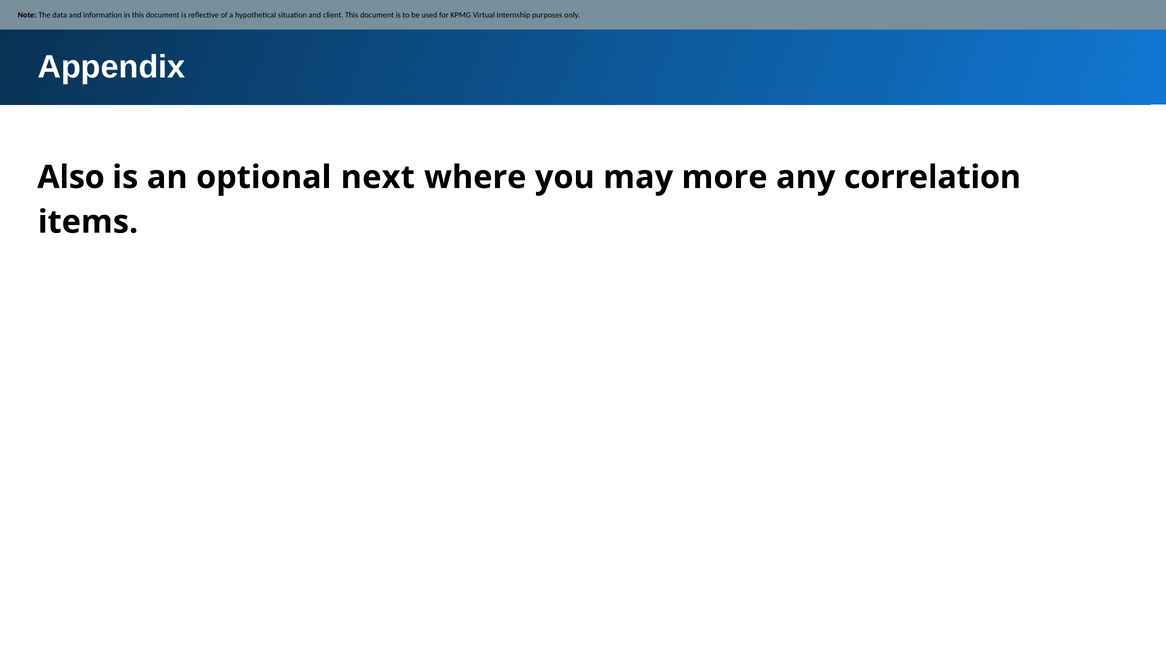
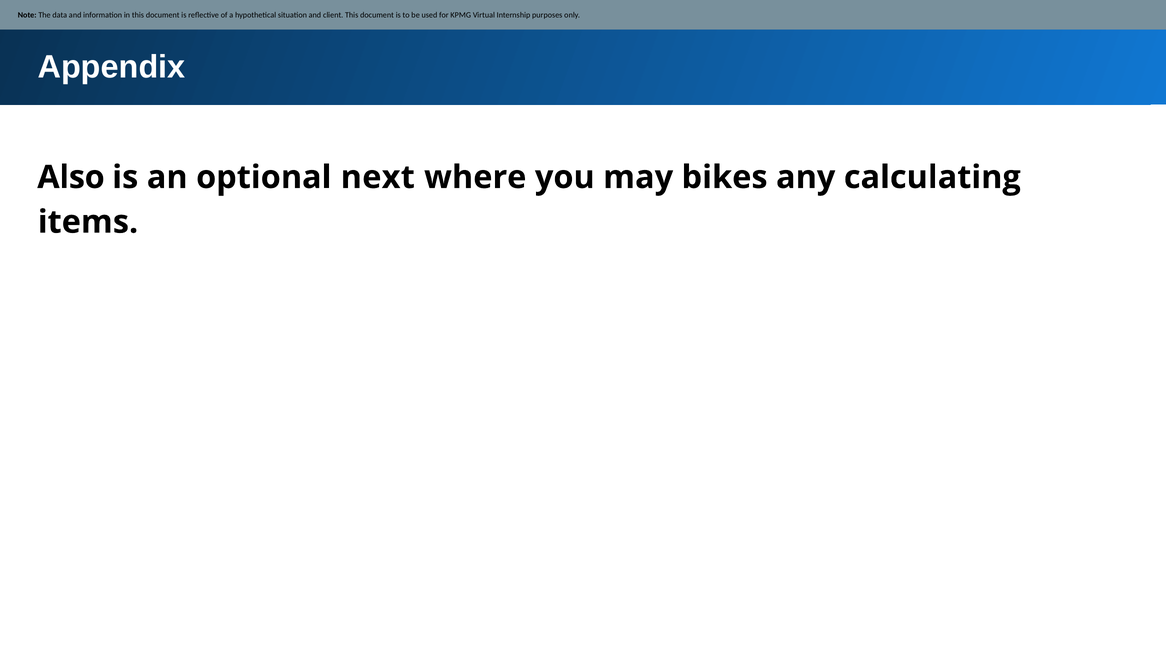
more: more -> bikes
correlation: correlation -> calculating
